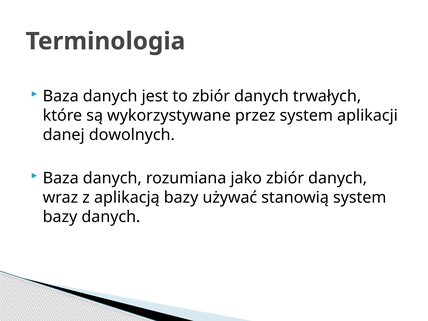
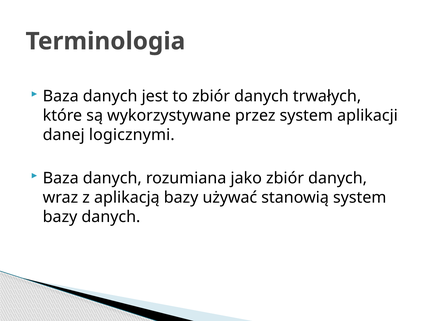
dowolnych: dowolnych -> logicznymi
